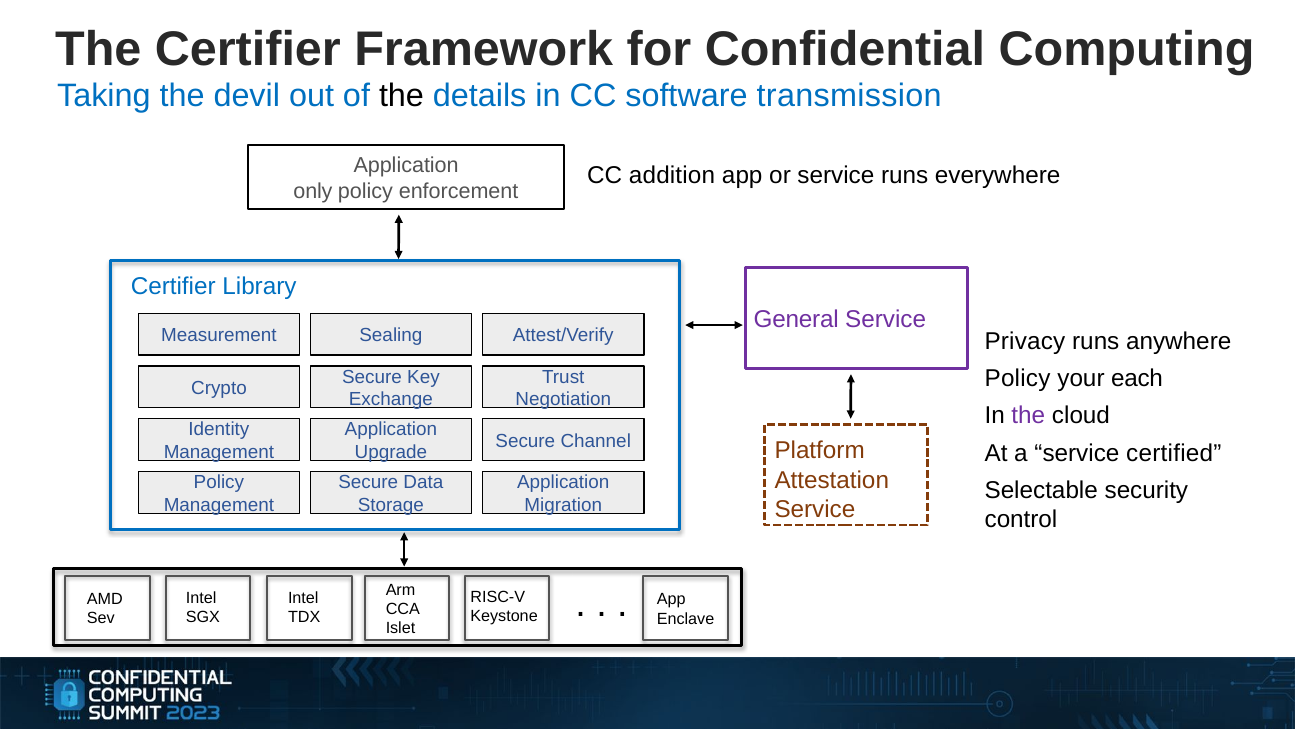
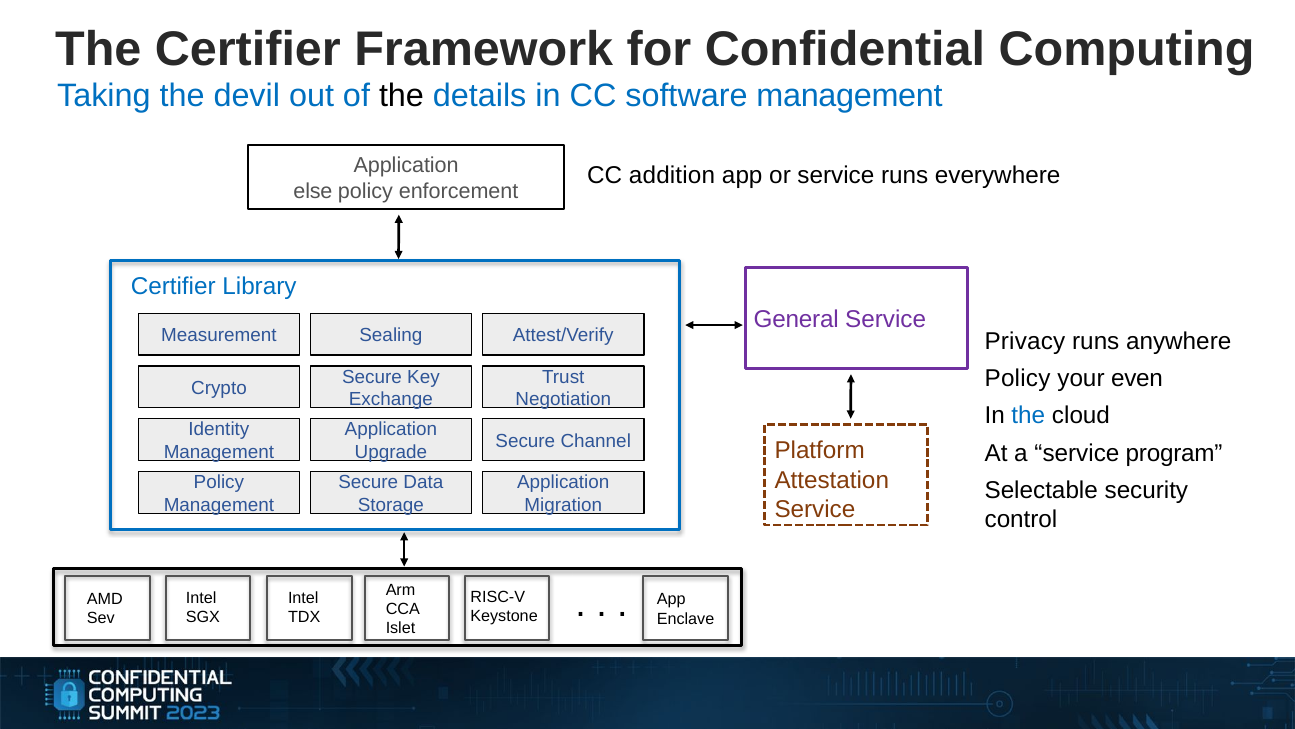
software transmission: transmission -> management
only: only -> else
each: each -> even
the at (1028, 416) colour: purple -> blue
certified: certified -> program
